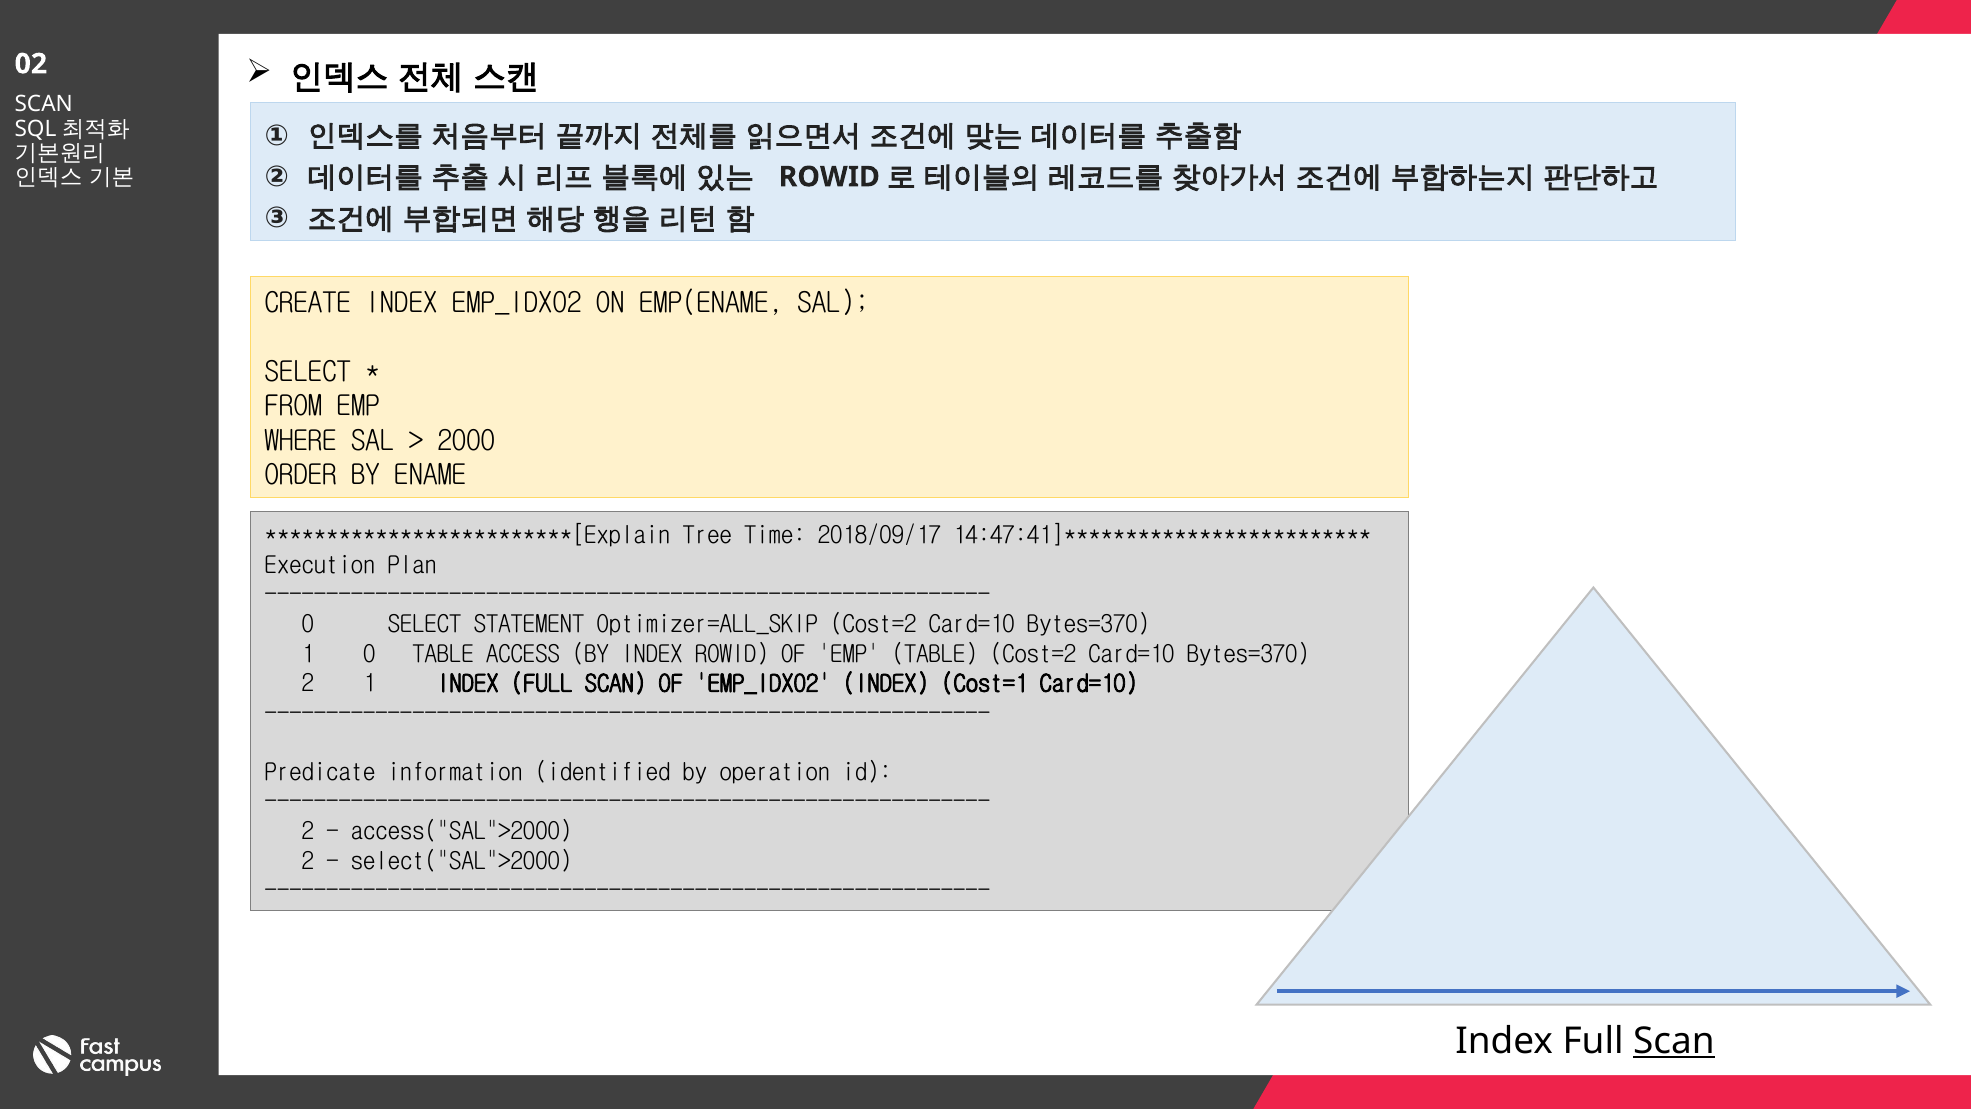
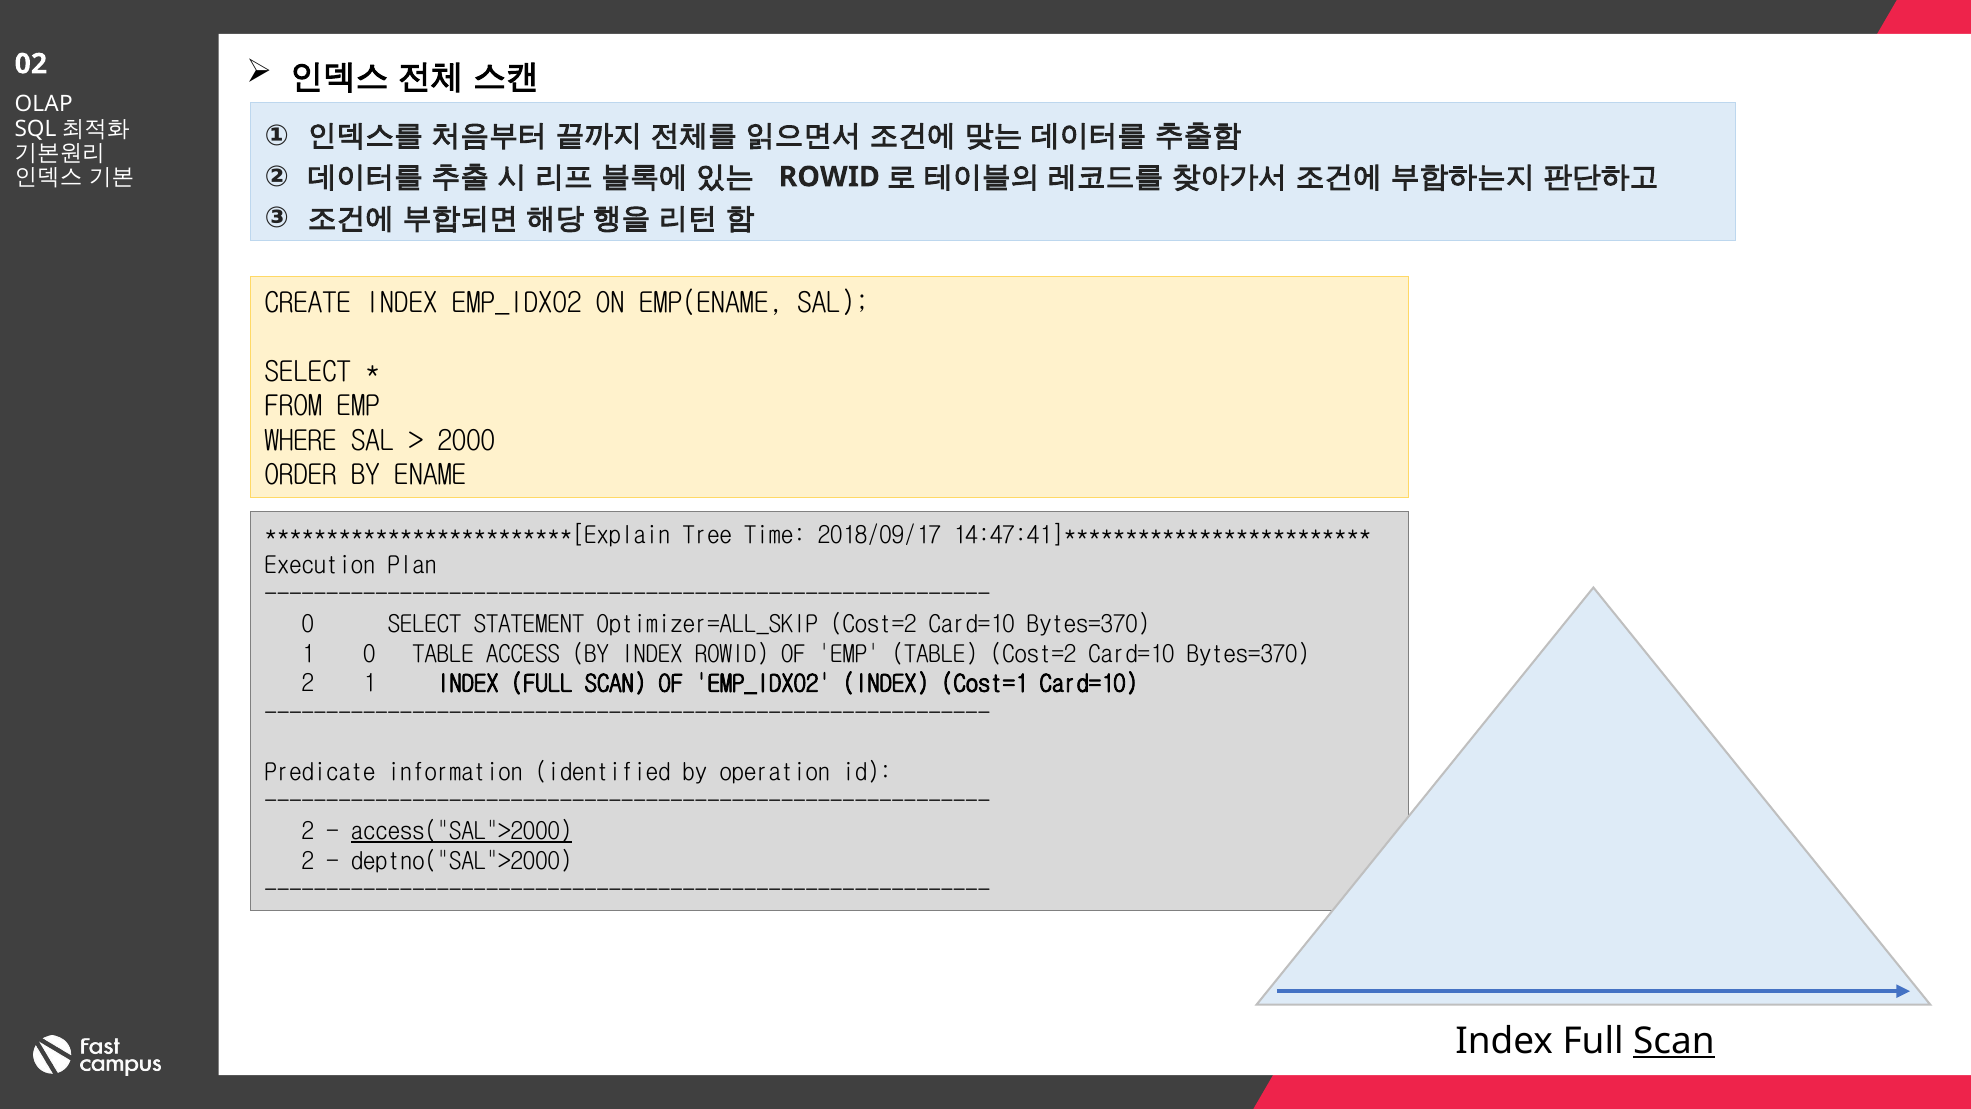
SCAN at (44, 104): SCAN -> OLAP
access("SAL">2000 underline: none -> present
select("SAL">2000: select("SAL">2000 -> deptno("SAL">2000
